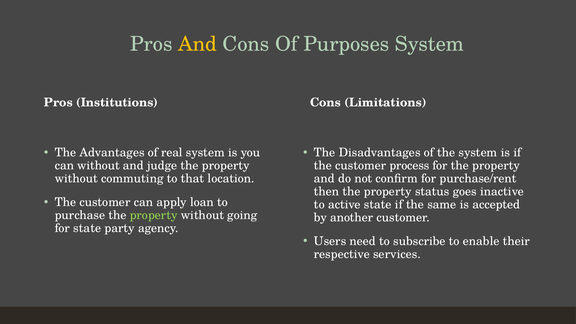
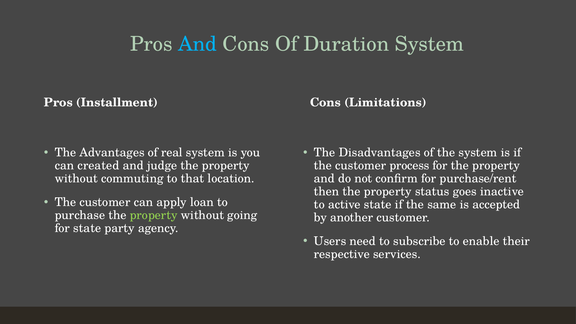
And at (198, 44) colour: yellow -> light blue
Purposes: Purposes -> Duration
Institutions: Institutions -> Installment
can without: without -> created
